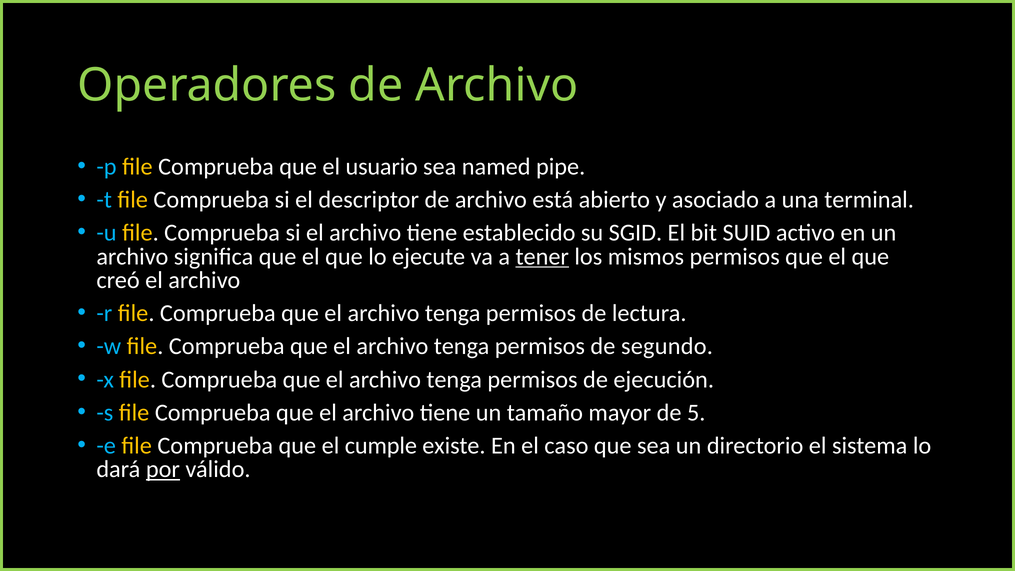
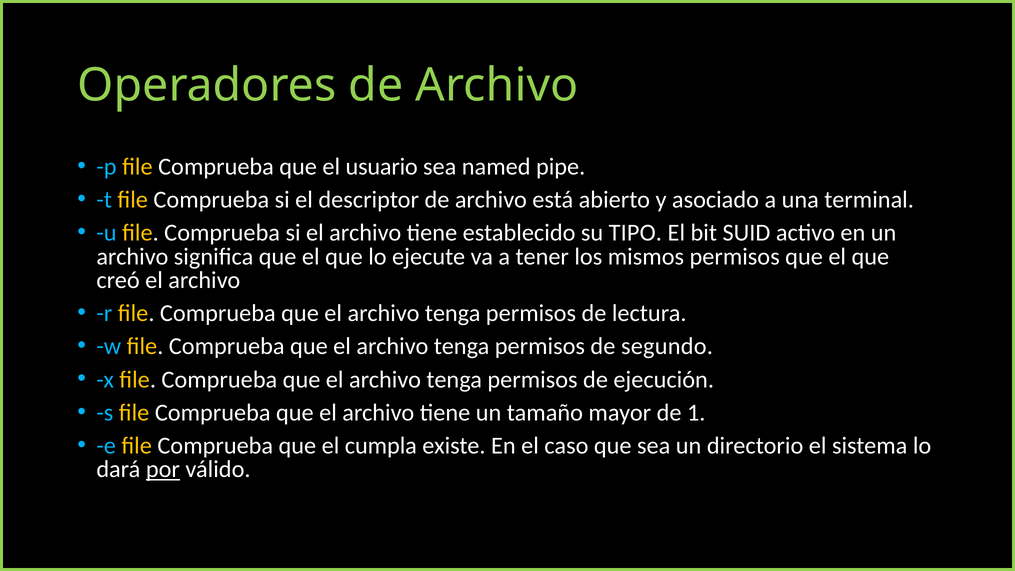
SGID: SGID -> TIPO
tener underline: present -> none
5: 5 -> 1
cumple: cumple -> cumpla
